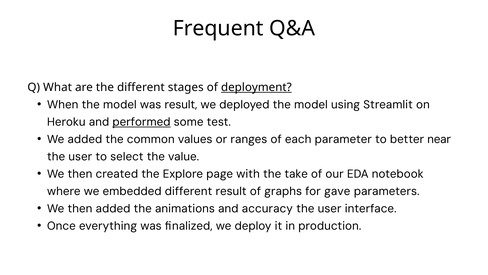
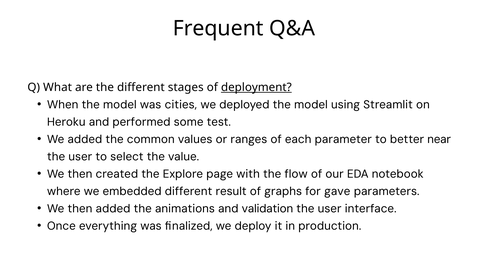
was result: result -> cities
performed underline: present -> none
take: take -> flow
accuracy: accuracy -> validation
